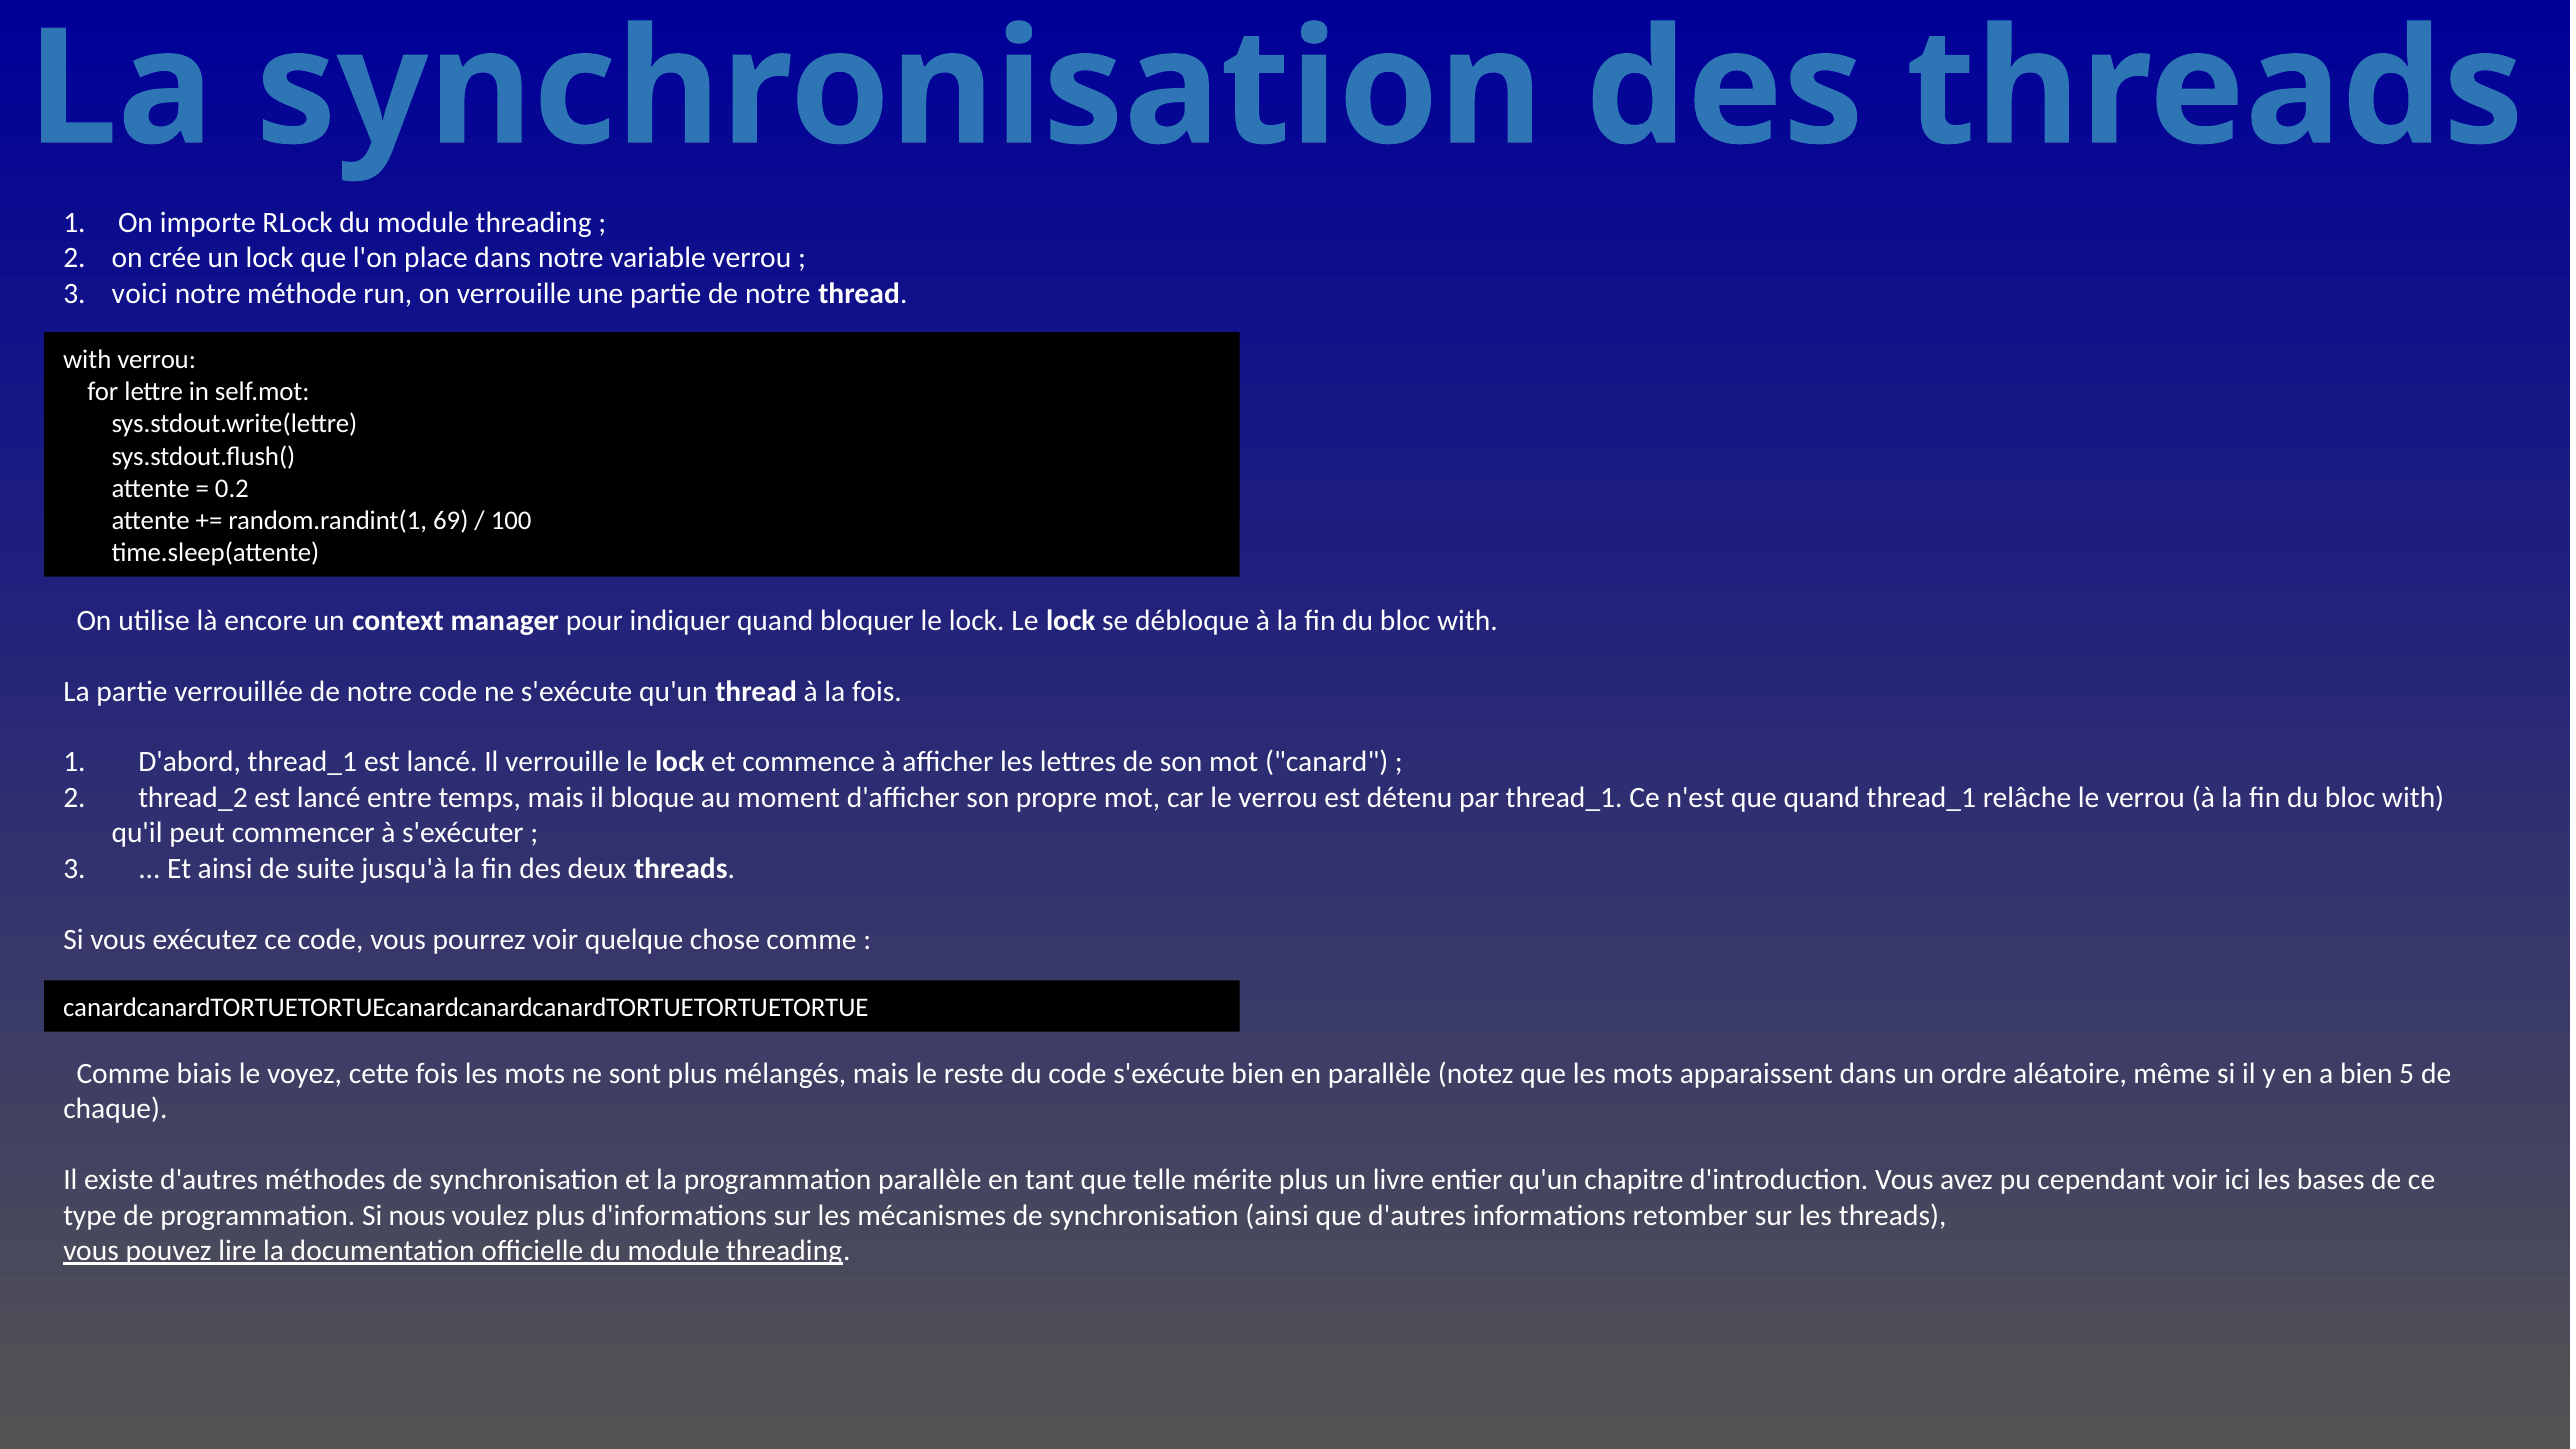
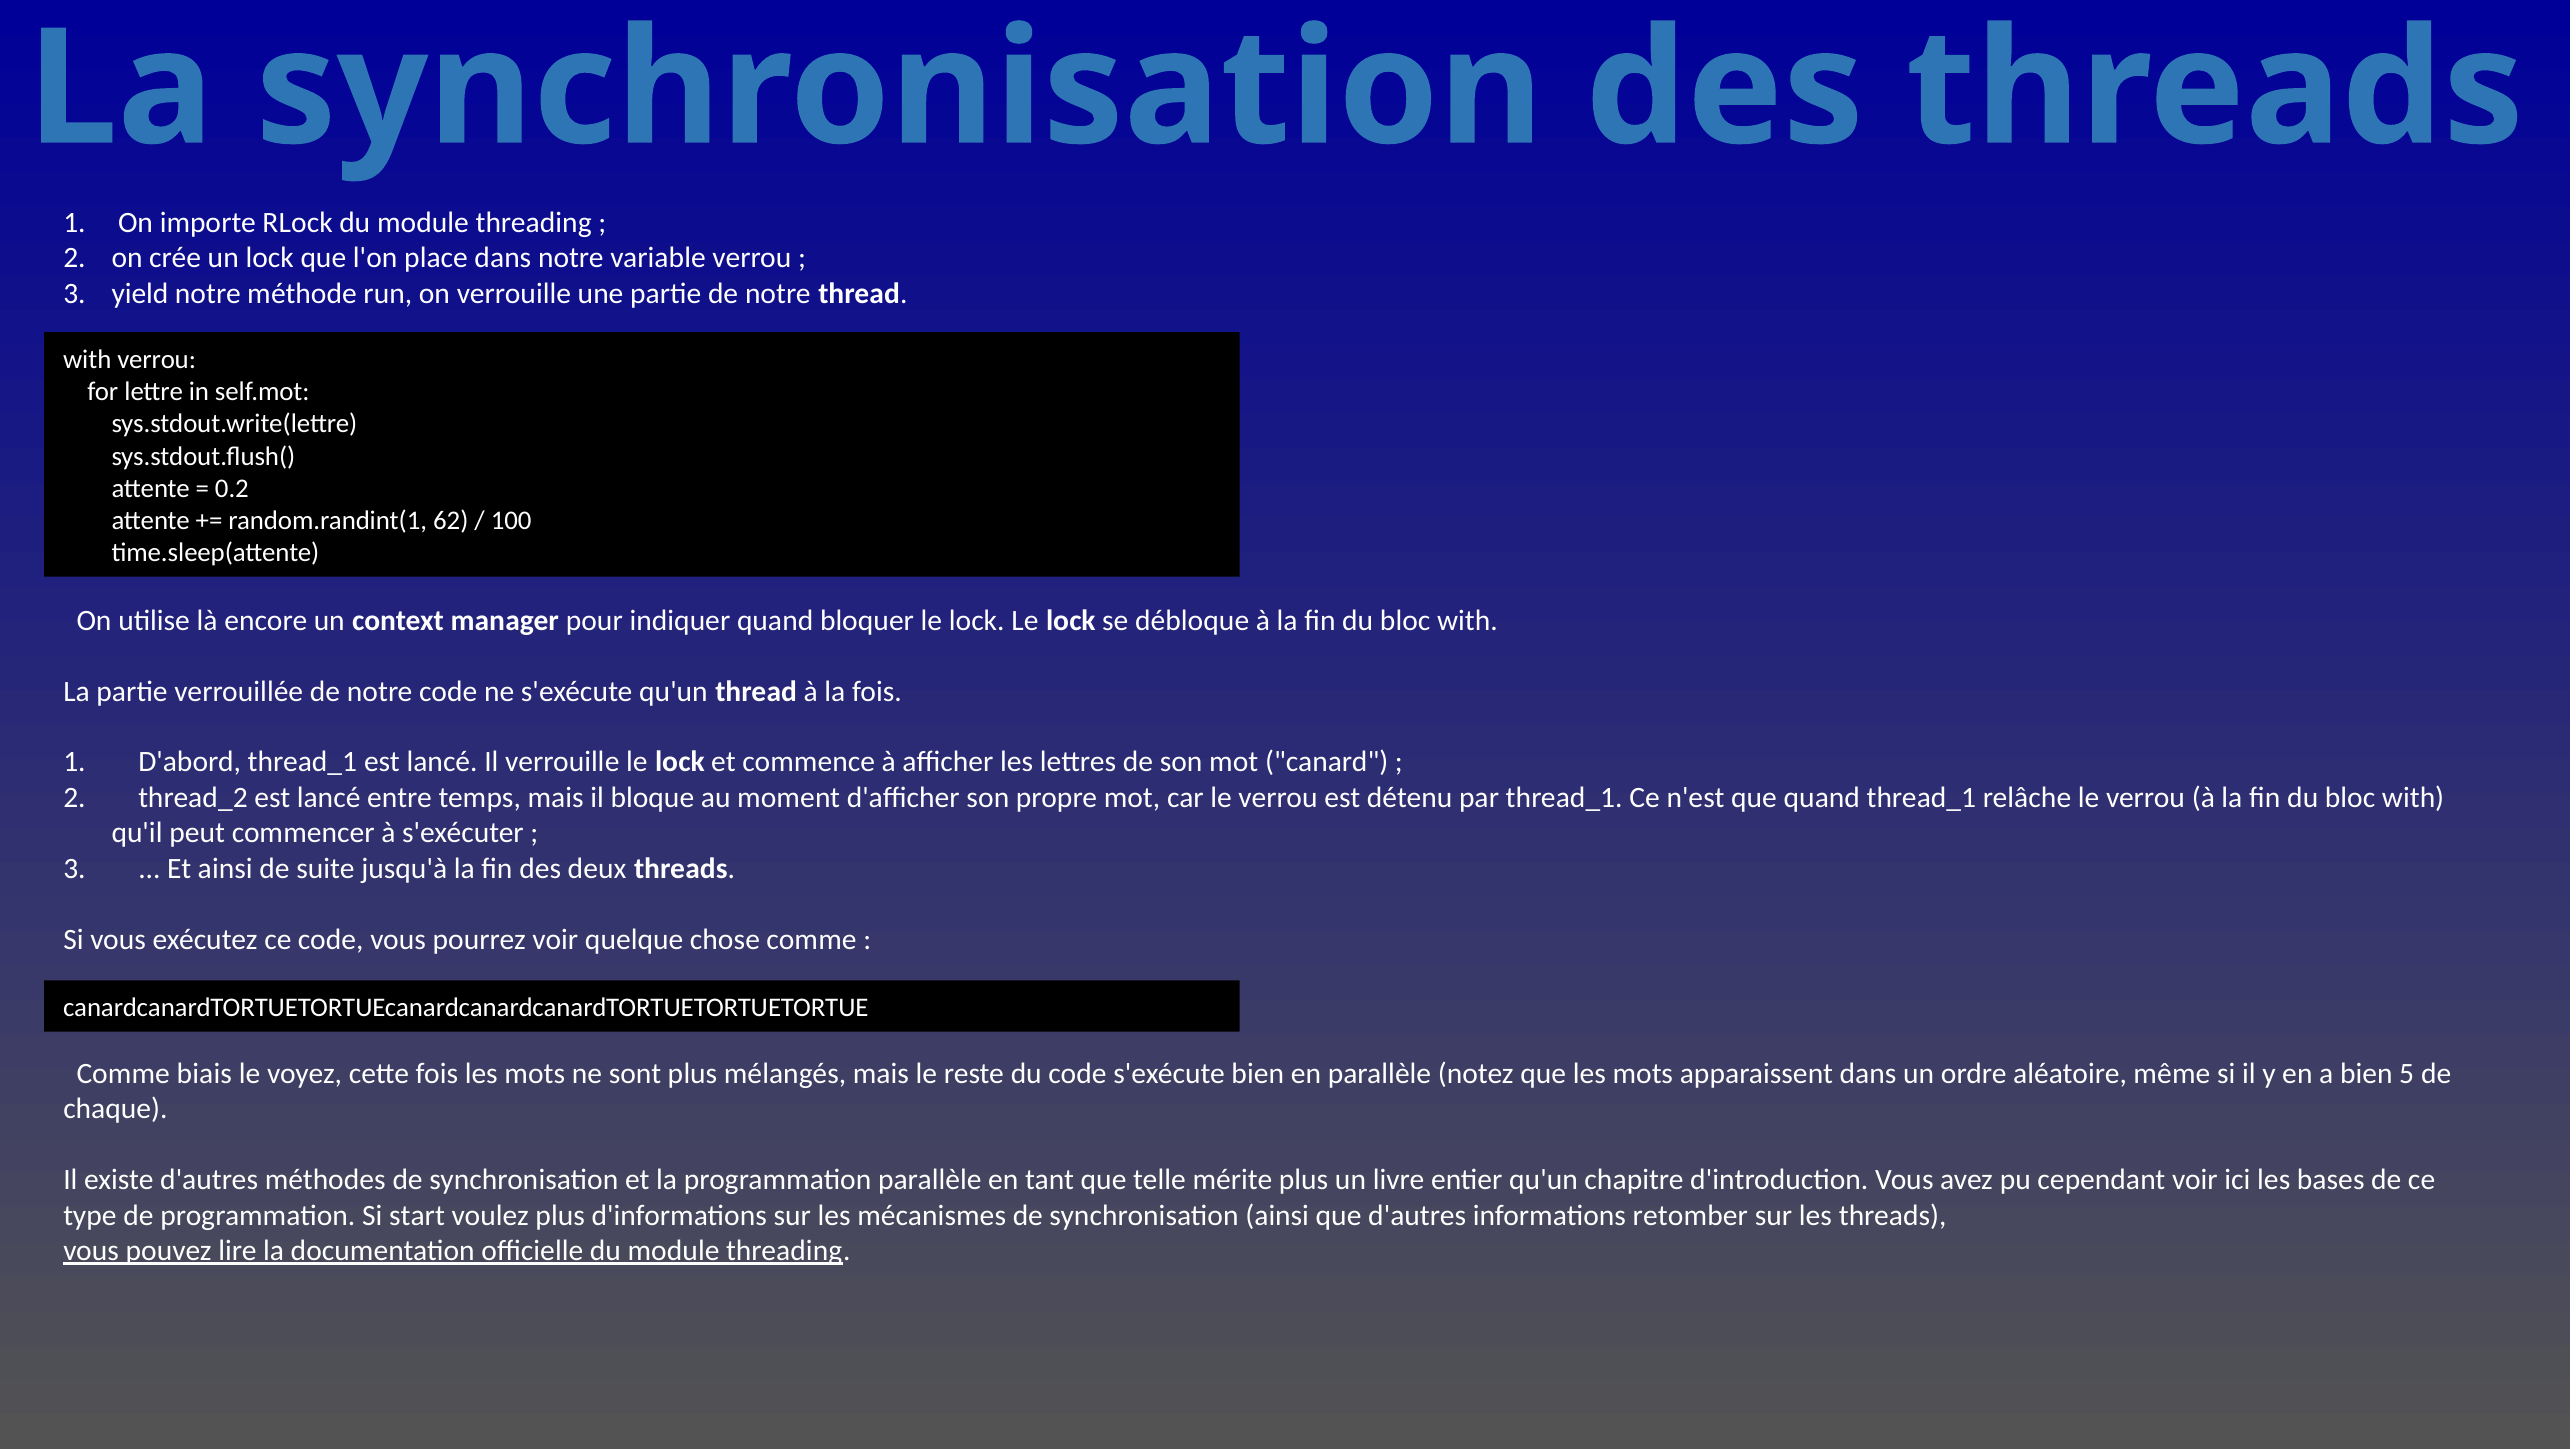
voici: voici -> yield
69: 69 -> 62
nous: nous -> start
